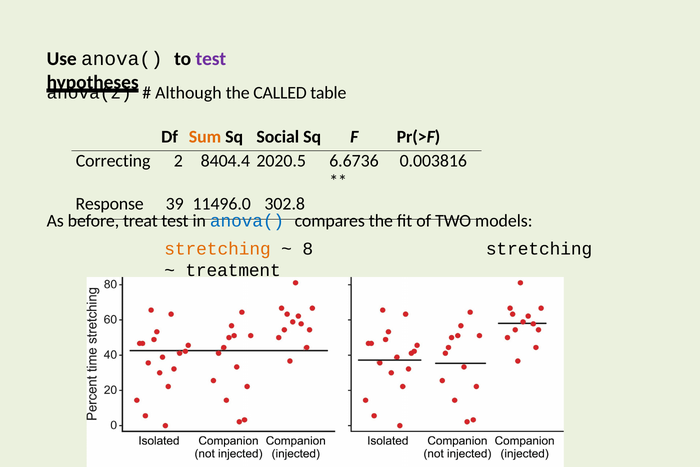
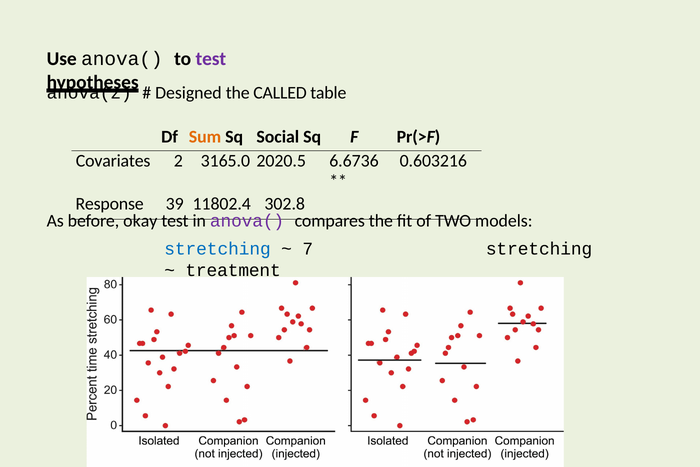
Although: Although -> Designed
Correcting: Correcting -> Covariates
8404.4: 8404.4 -> 3165.0
0.003816: 0.003816 -> 0.603216
11496.0: 11496.0 -> 11802.4
treat: treat -> okay
anova( at (247, 221) colour: blue -> purple
stretching at (218, 249) colour: orange -> blue
8: 8 -> 7
